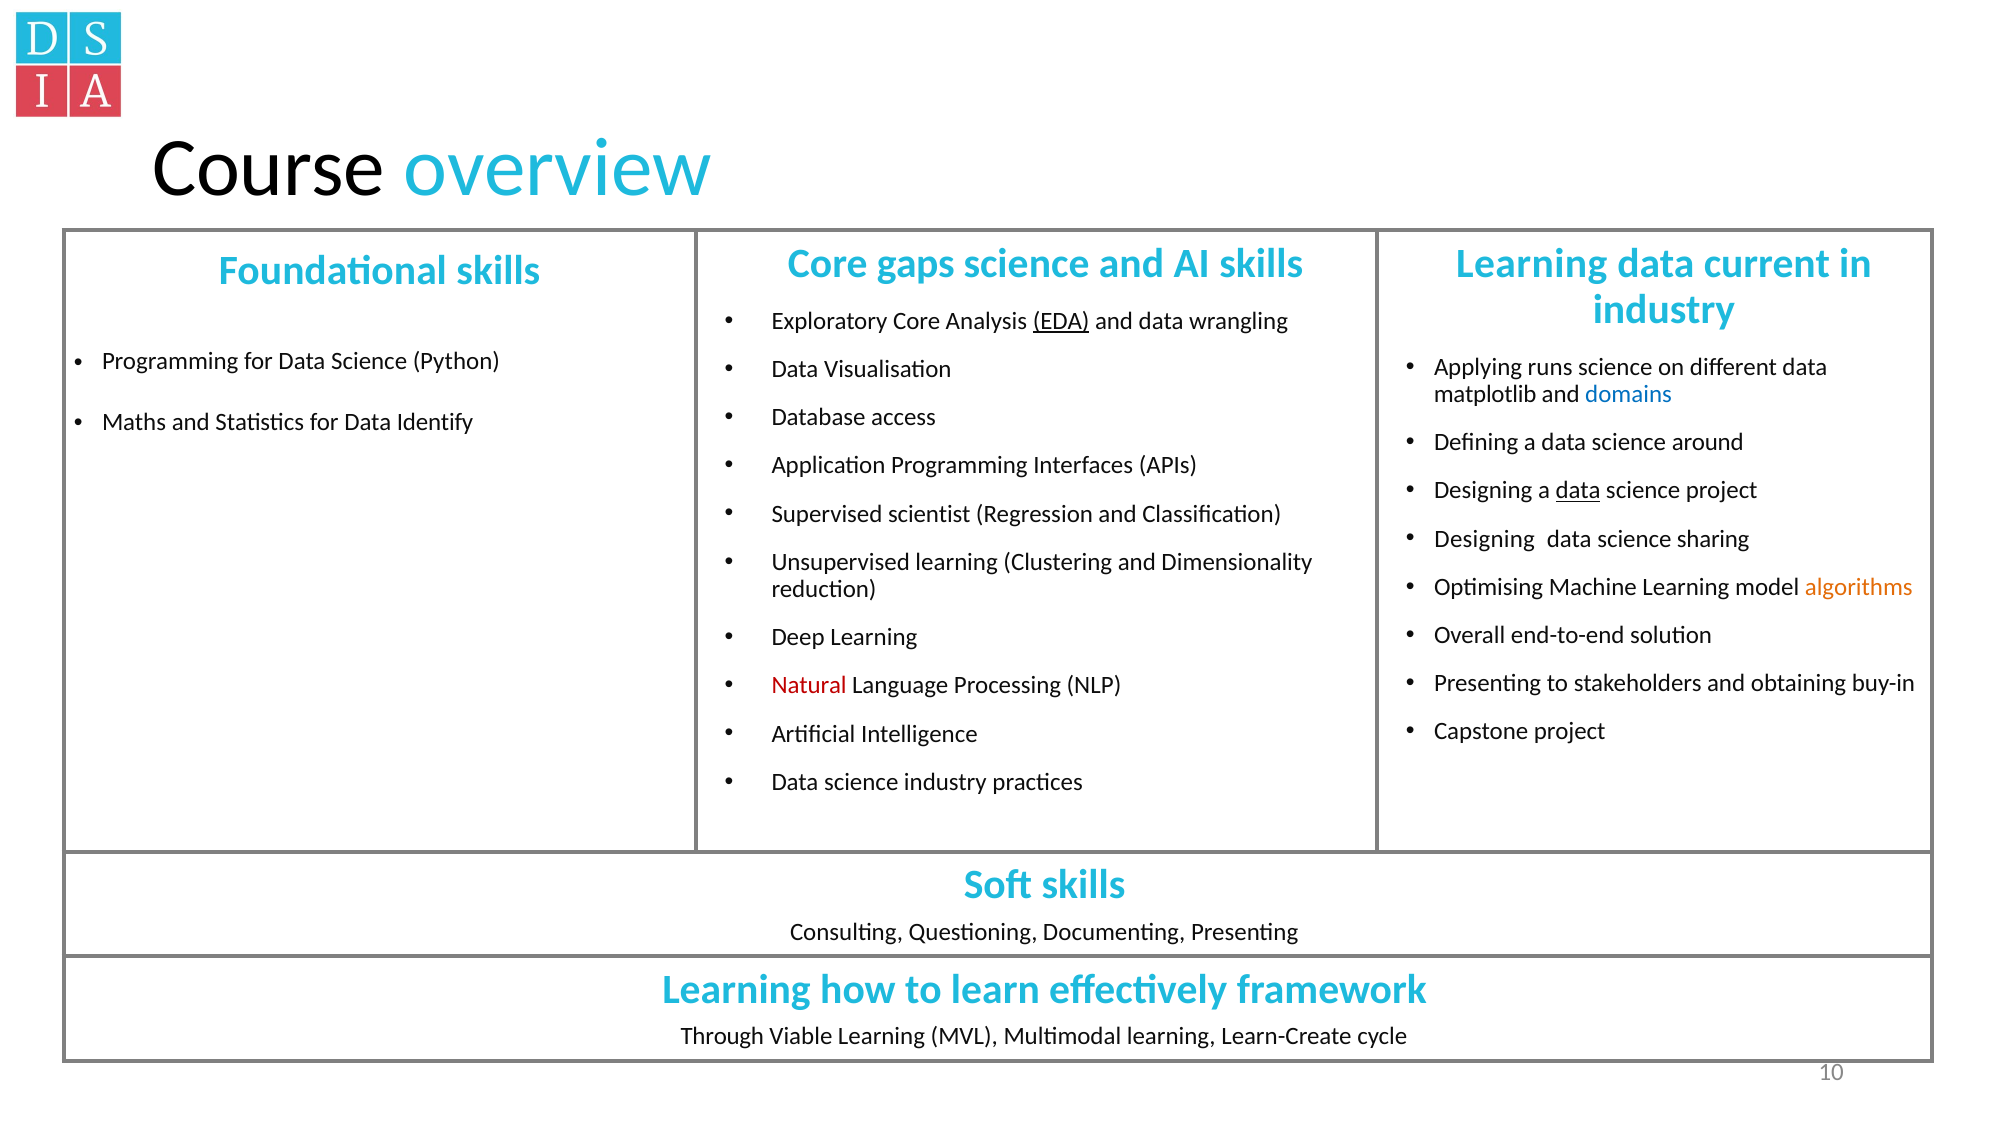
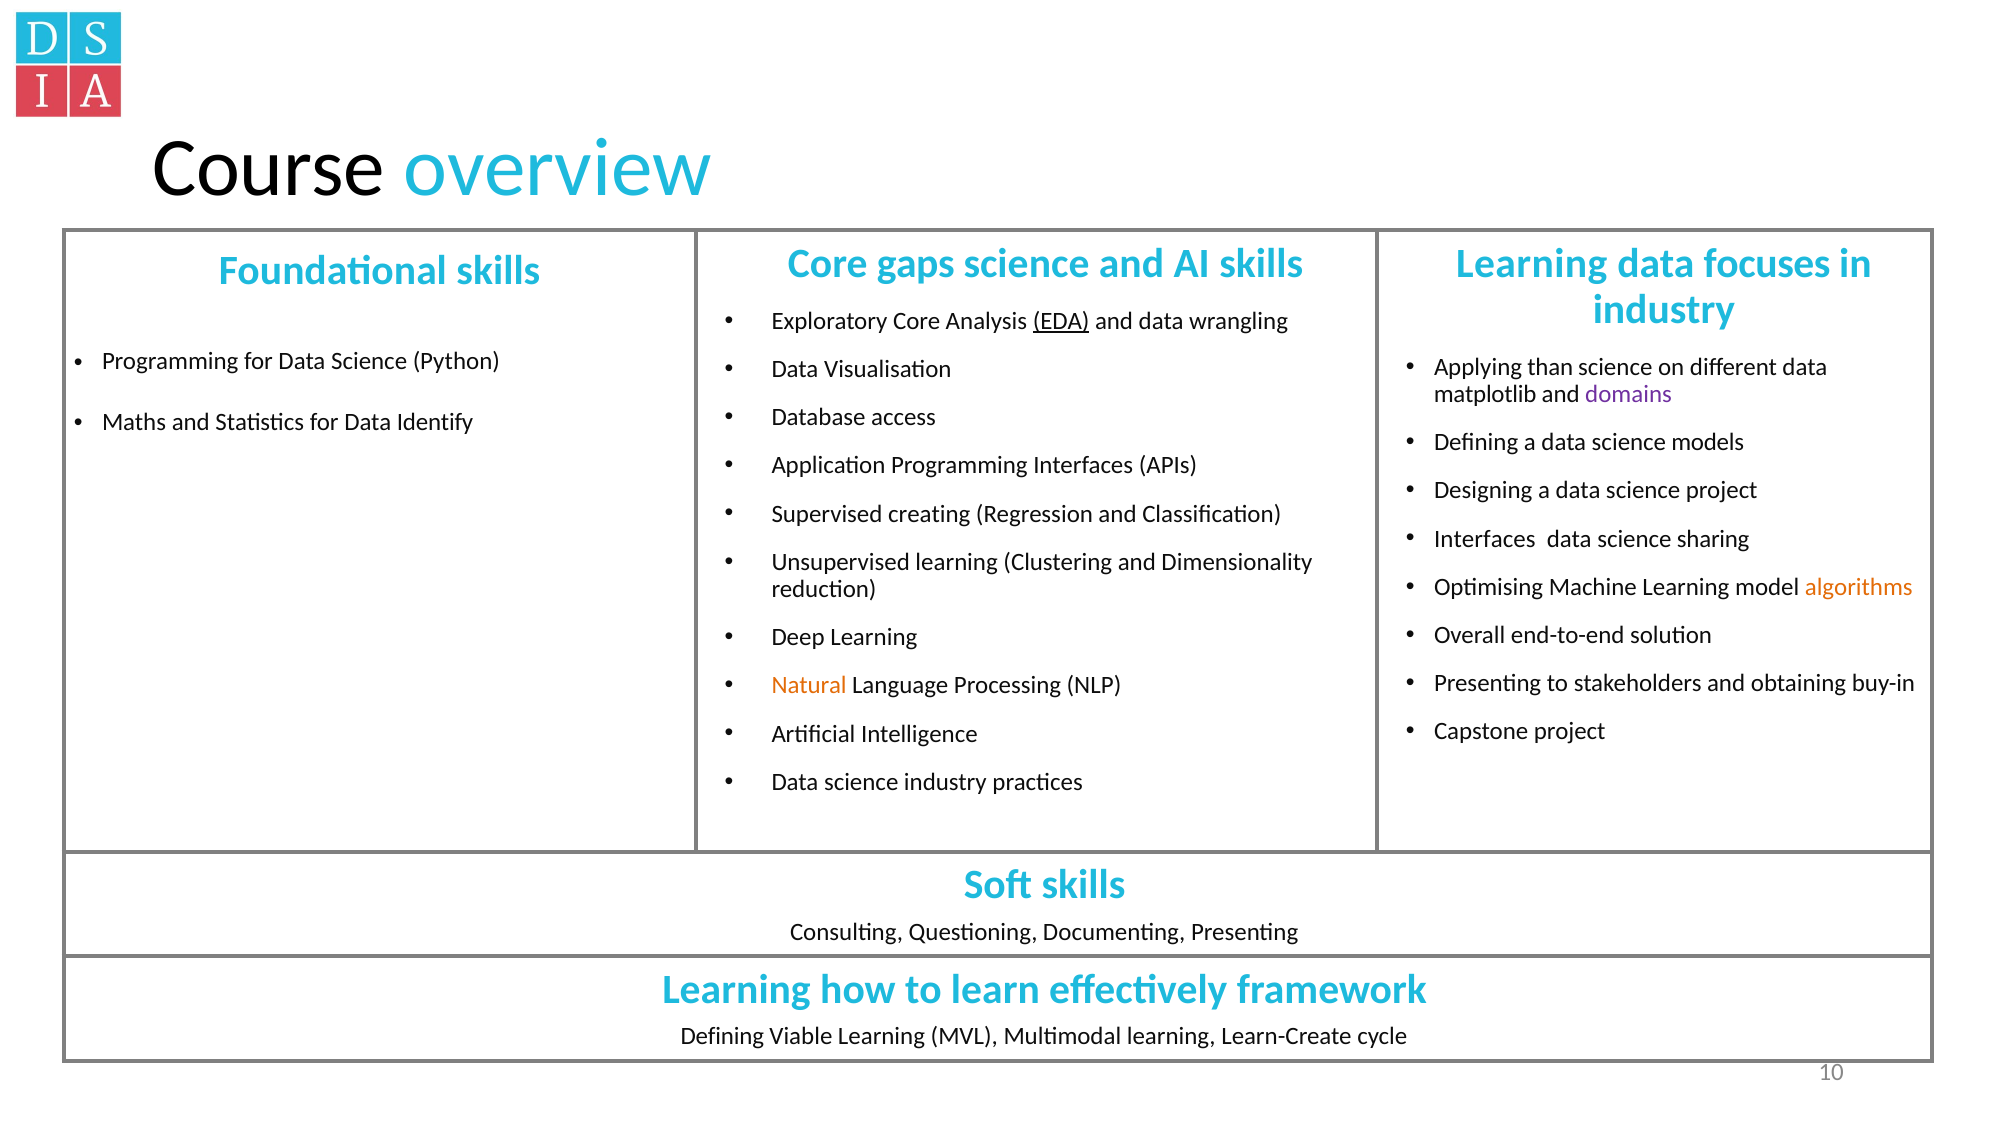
current: current -> focuses
runs: runs -> than
domains colour: blue -> purple
around: around -> models
data at (1578, 491) underline: present -> none
scientist: scientist -> creating
Designing at (1485, 539): Designing -> Interfaces
Natural colour: red -> orange
Through at (722, 1036): Through -> Defining
